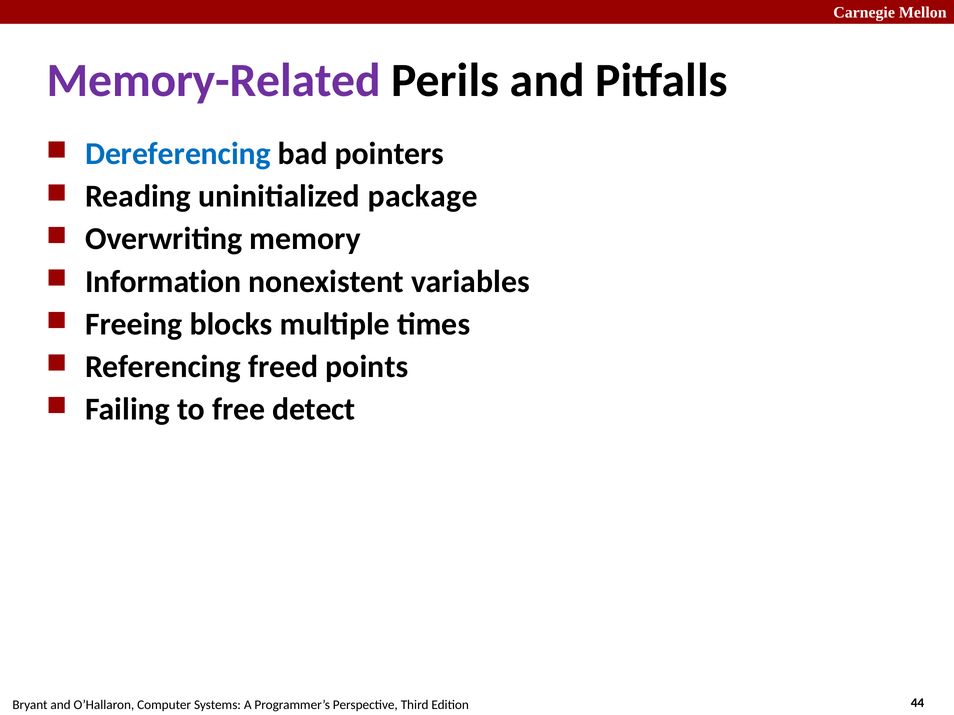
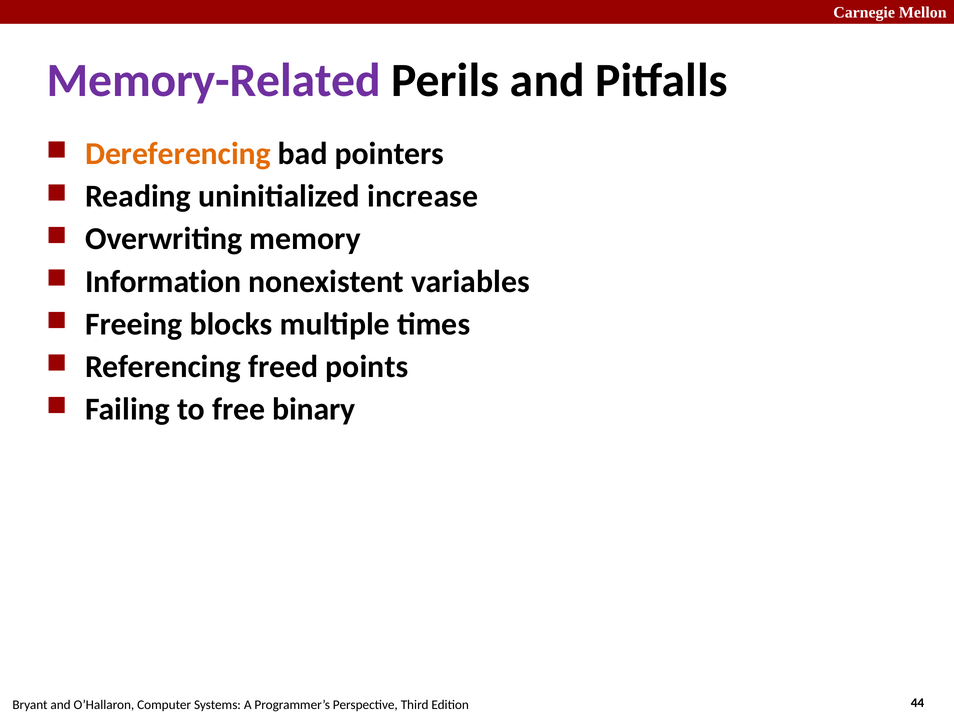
Dereferencing colour: blue -> orange
package: package -> increase
detect: detect -> binary
